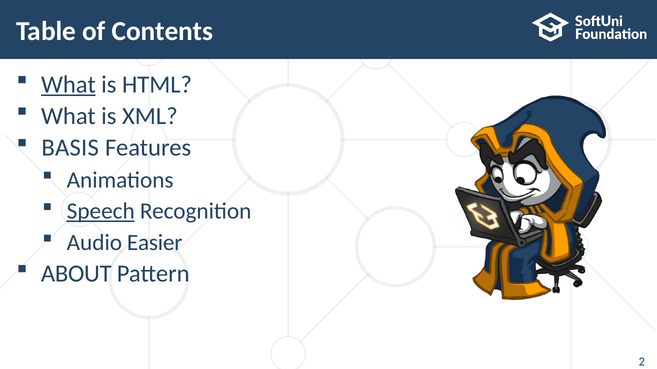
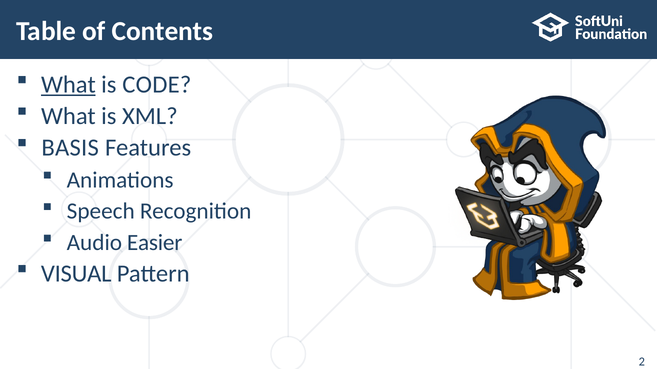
HTML: HTML -> CODE
Speech underline: present -> none
ABOUT: ABOUT -> VISUAL
